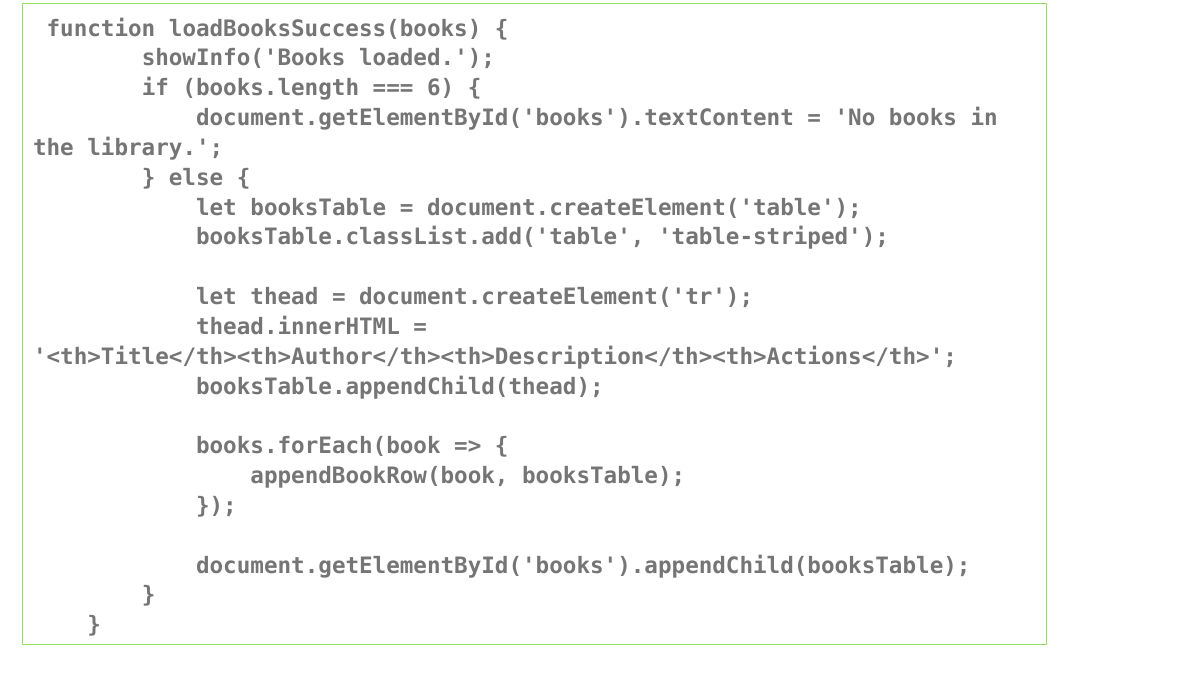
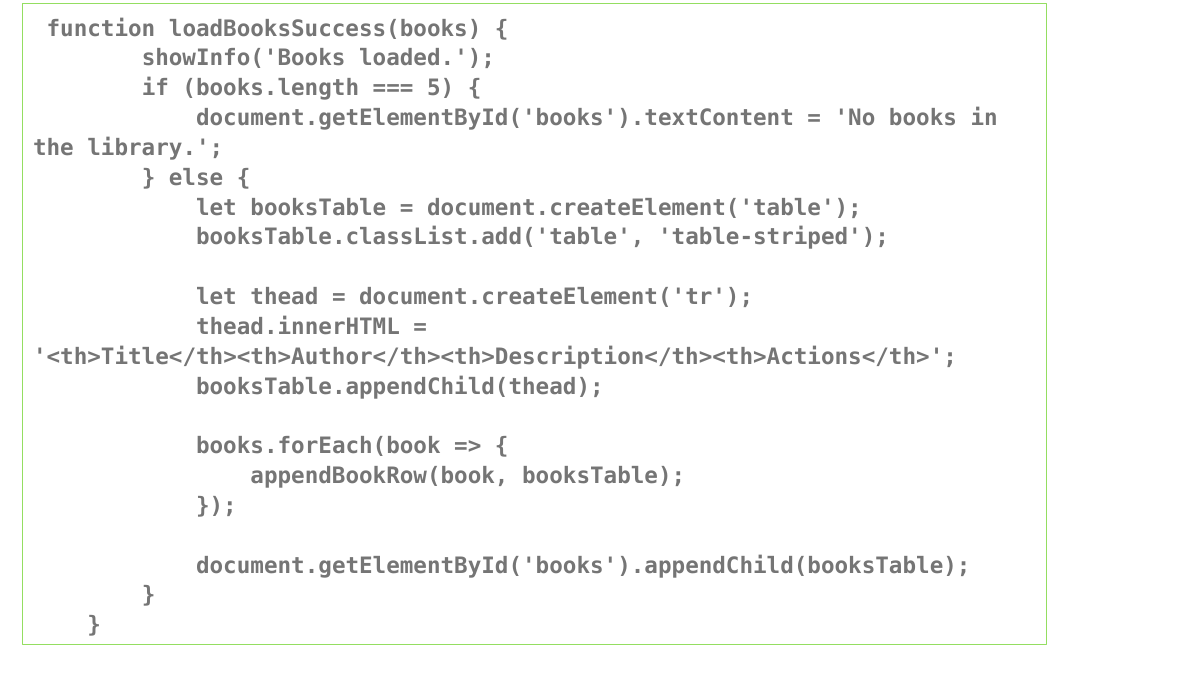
6: 6 -> 5
